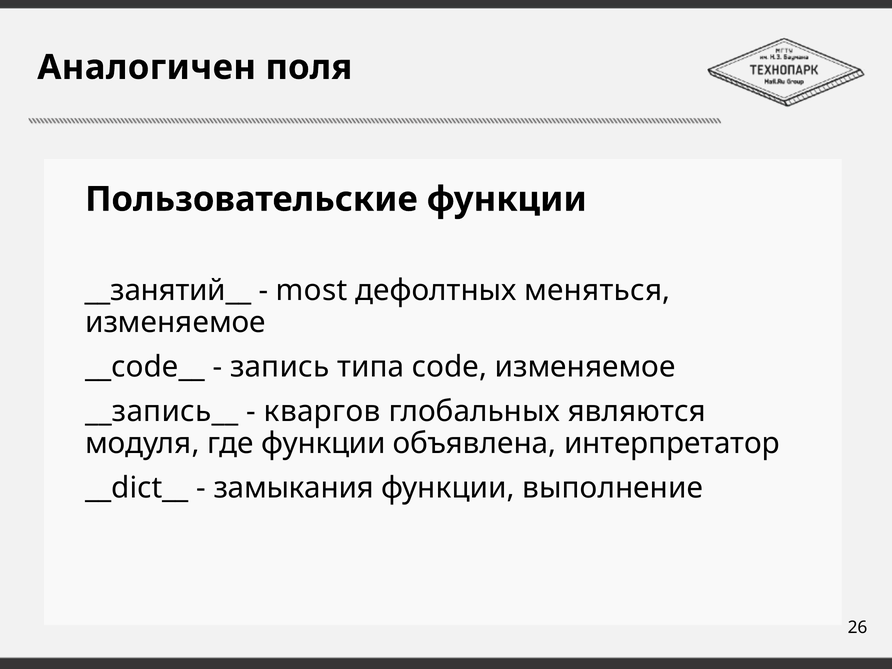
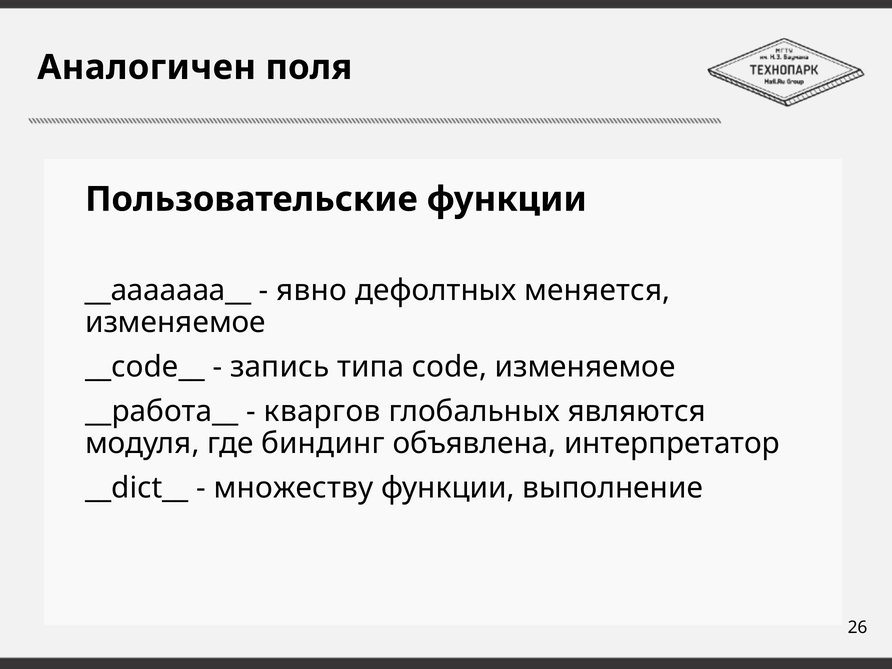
__занятий__: __занятий__ -> __aaaaaaa__
most: most -> явно
меняться: меняться -> меняется
__запись__: __запись__ -> __работа__
где функции: функции -> биндинг
замыкания: замыкания -> множеству
